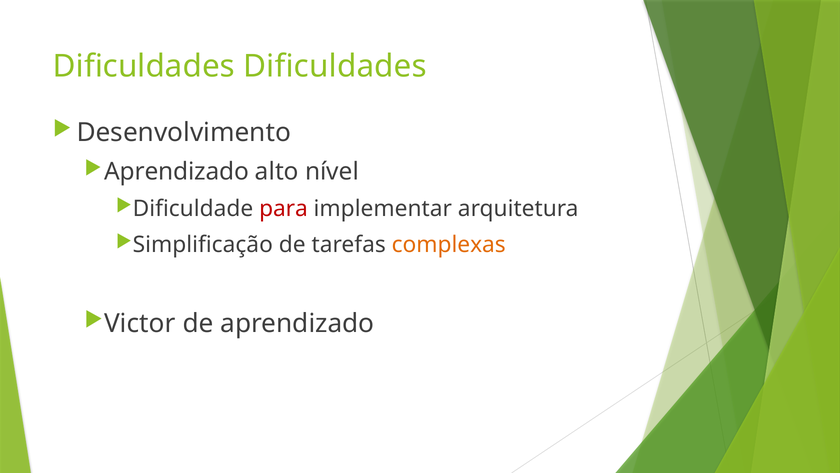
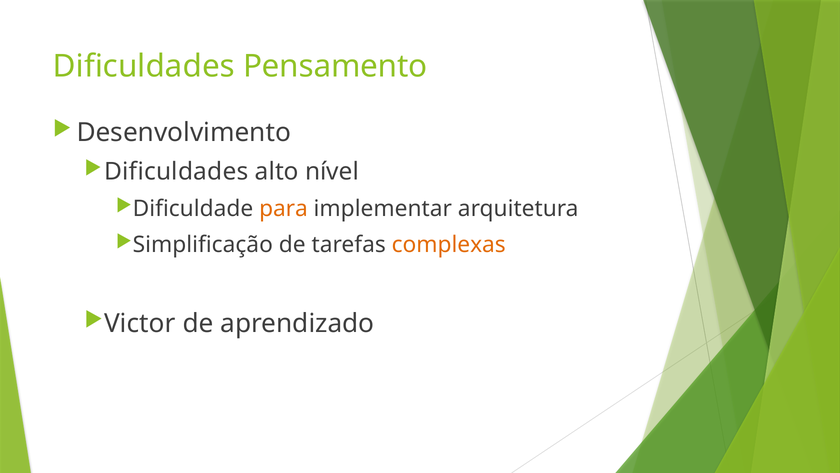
Dificuldades Dificuldades: Dificuldades -> Pensamento
Aprendizado at (177, 172): Aprendizado -> Dificuldades
para colour: red -> orange
